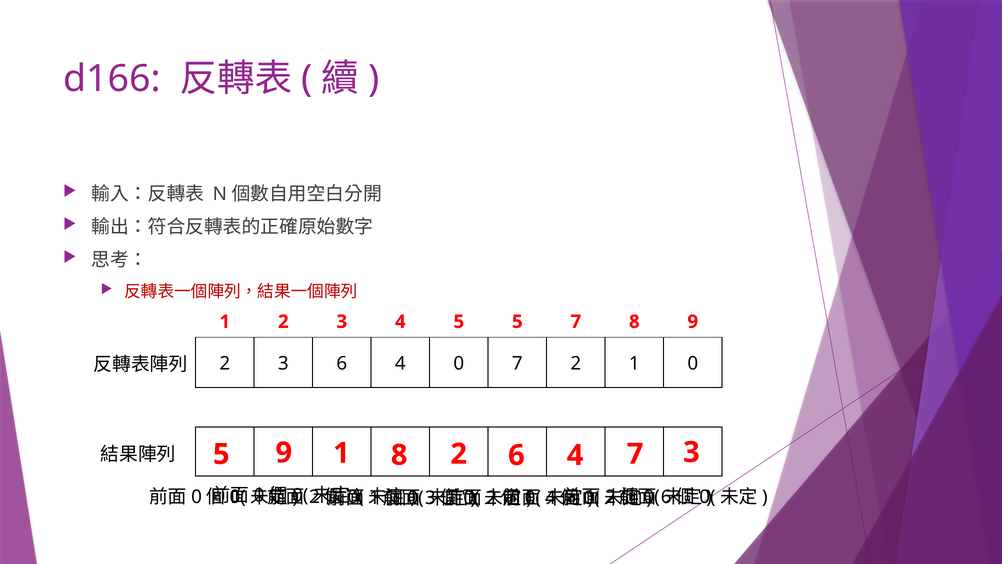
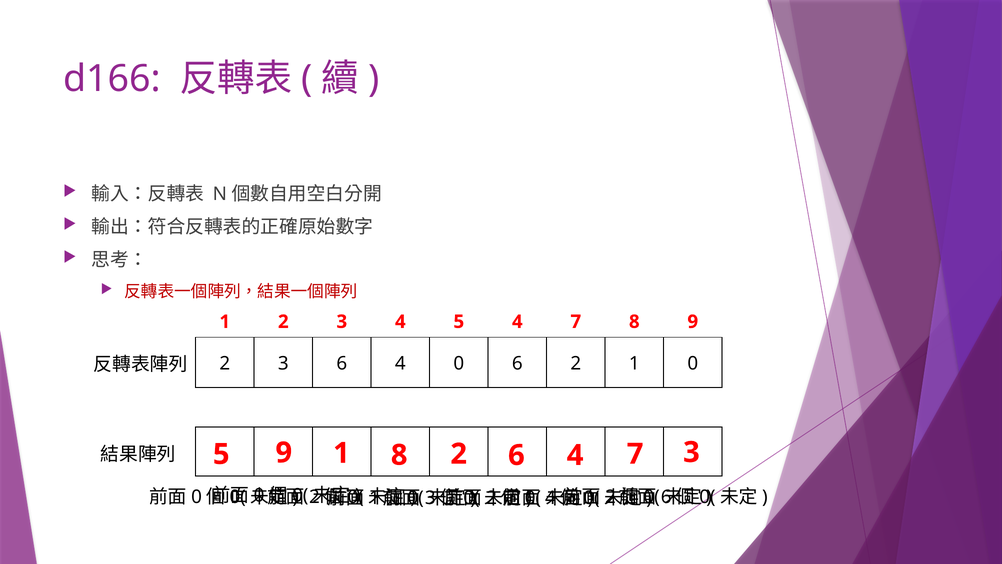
5 5: 5 -> 4
0 7: 7 -> 6
